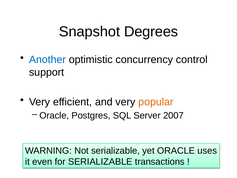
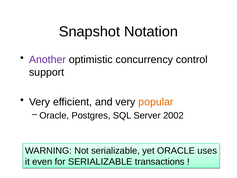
Degrees: Degrees -> Notation
Another colour: blue -> purple
2007: 2007 -> 2002
